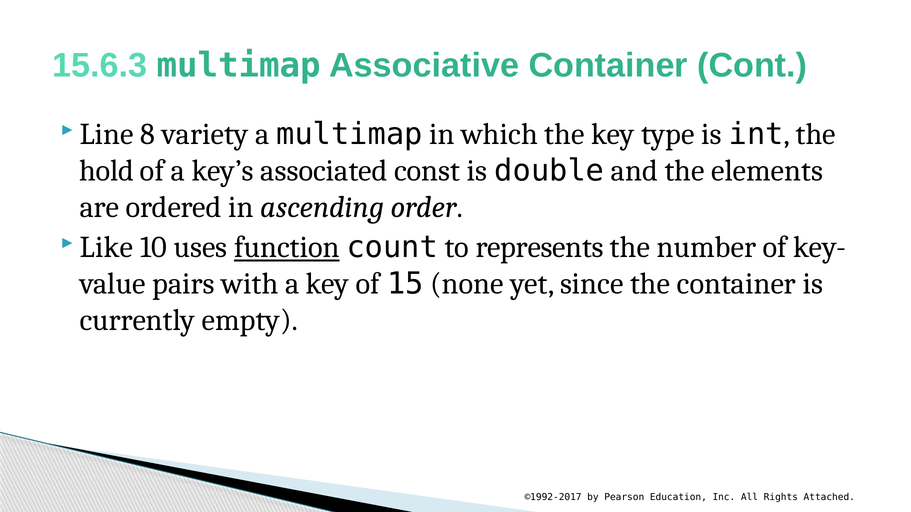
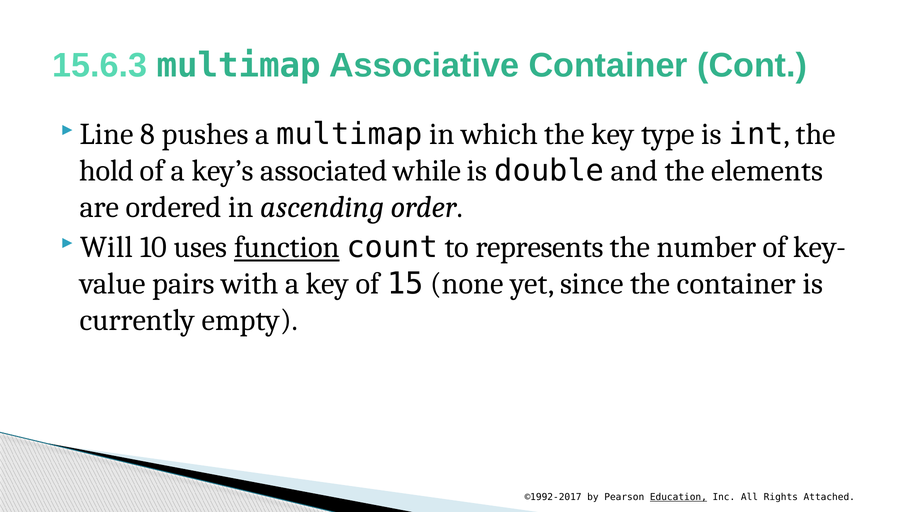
variety: variety -> pushes
const: const -> while
Like: Like -> Will
Education underline: none -> present
